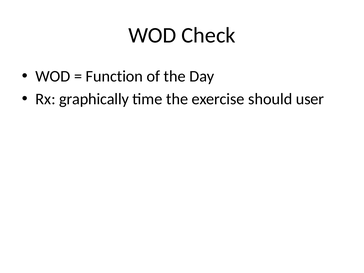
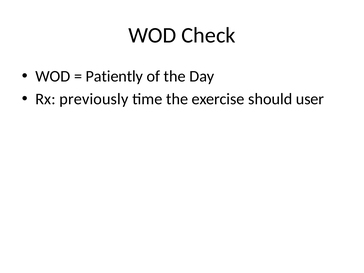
Function: Function -> Patiently
graphically: graphically -> previously
